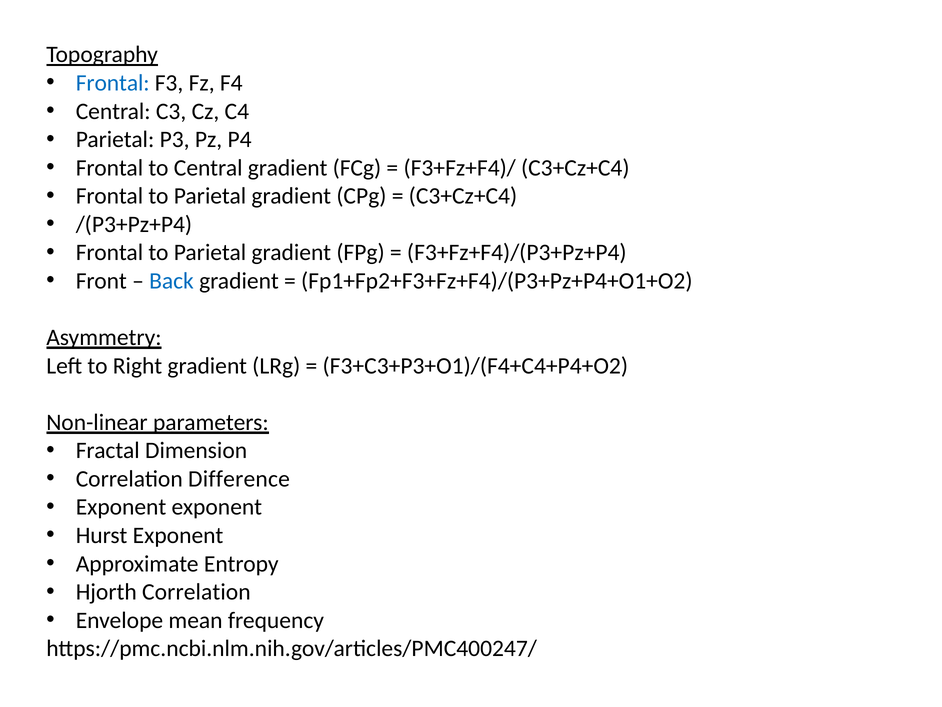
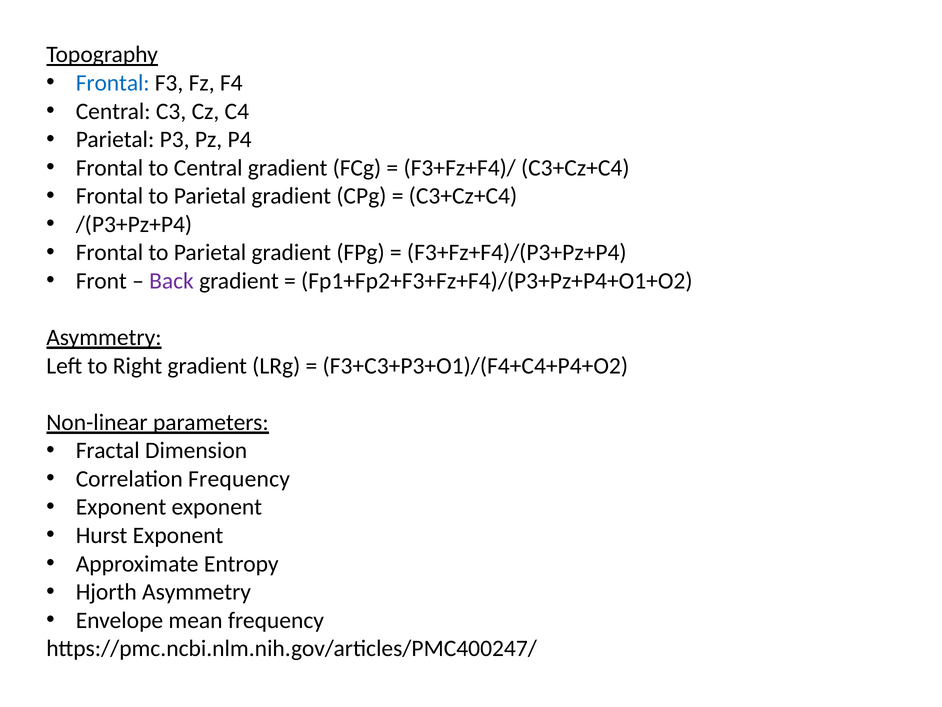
Back colour: blue -> purple
Correlation Difference: Difference -> Frequency
Hjorth Correlation: Correlation -> Asymmetry
